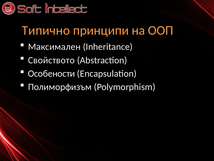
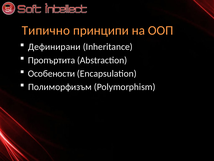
Максимален: Максимален -> Дефинирани
Свойството: Свойството -> Пропъртита
